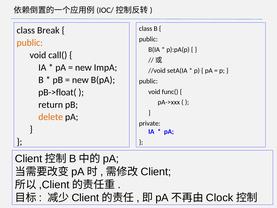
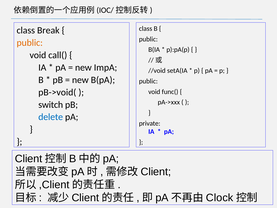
pB->float(: pB->float( -> pB->void(
return: return -> switch
delete colour: orange -> blue
